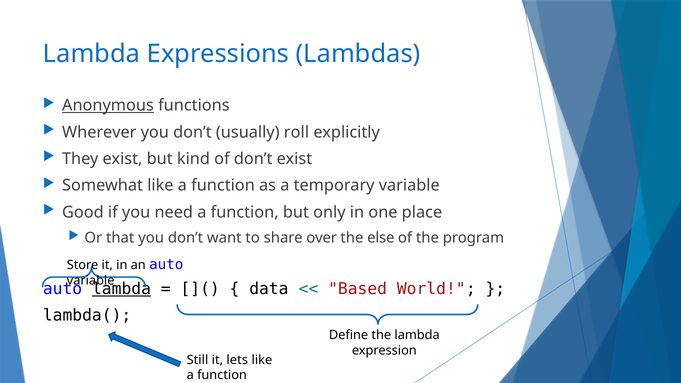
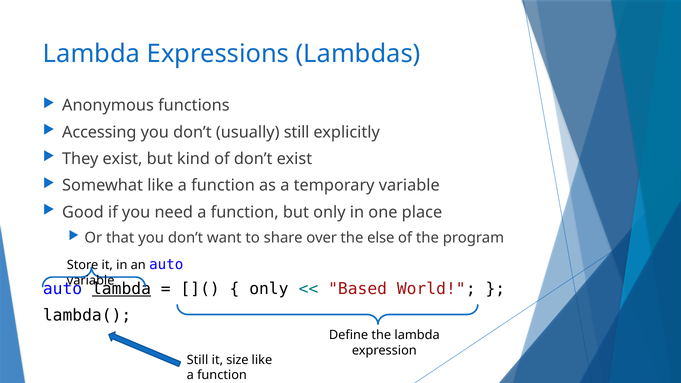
Anonymous underline: present -> none
Wherever: Wherever -> Accessing
usually roll: roll -> still
data at (269, 289): data -> only
lets: lets -> size
